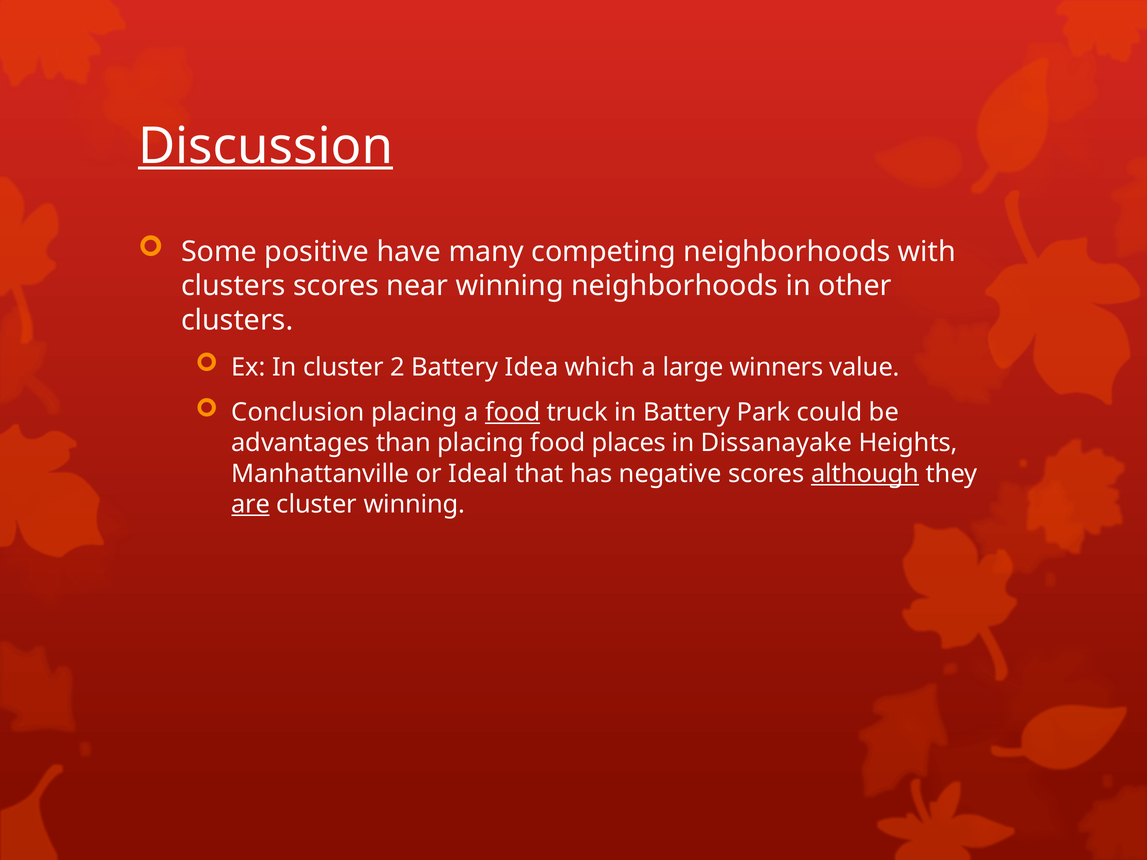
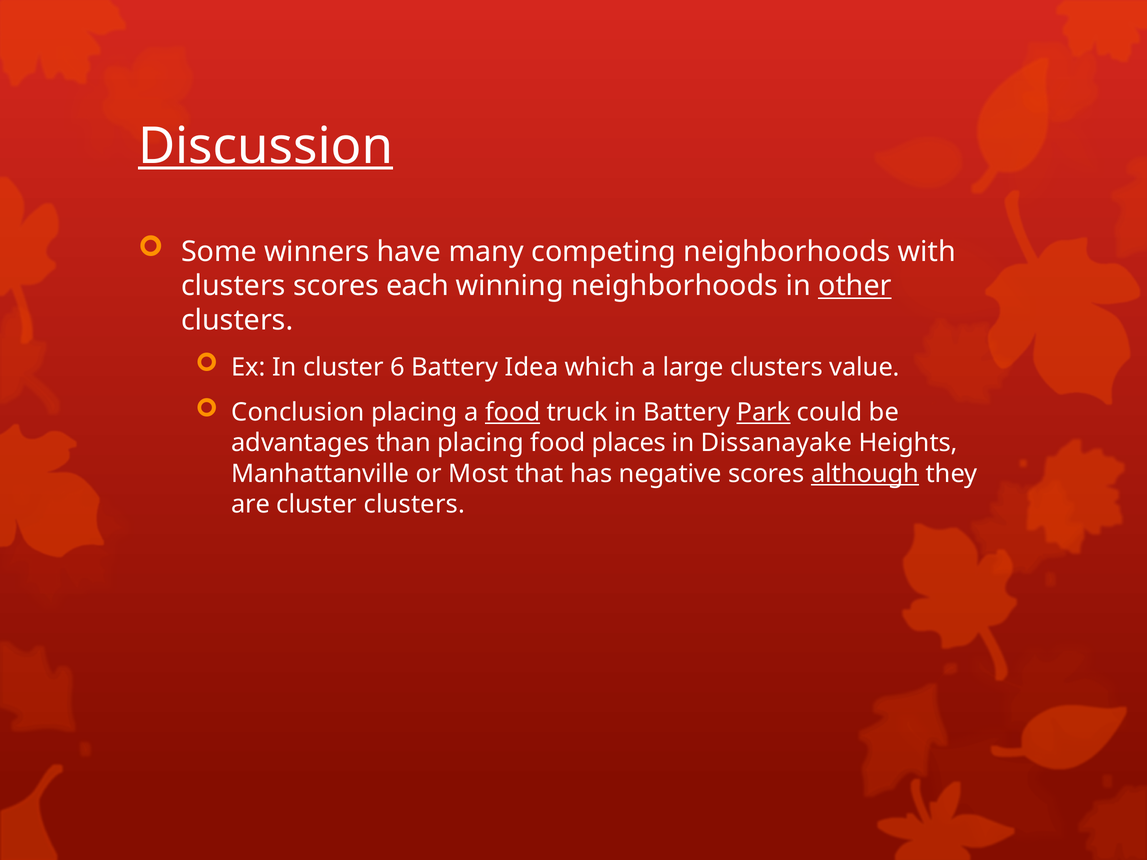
positive: positive -> winners
near: near -> each
other underline: none -> present
2: 2 -> 6
large winners: winners -> clusters
Park underline: none -> present
Ideal: Ideal -> Most
are underline: present -> none
cluster winning: winning -> clusters
